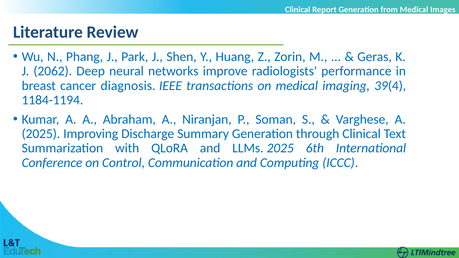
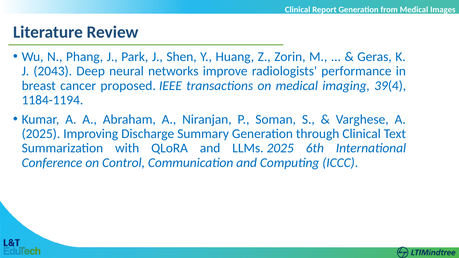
2062: 2062 -> 2043
diagnosis: diagnosis -> proposed
